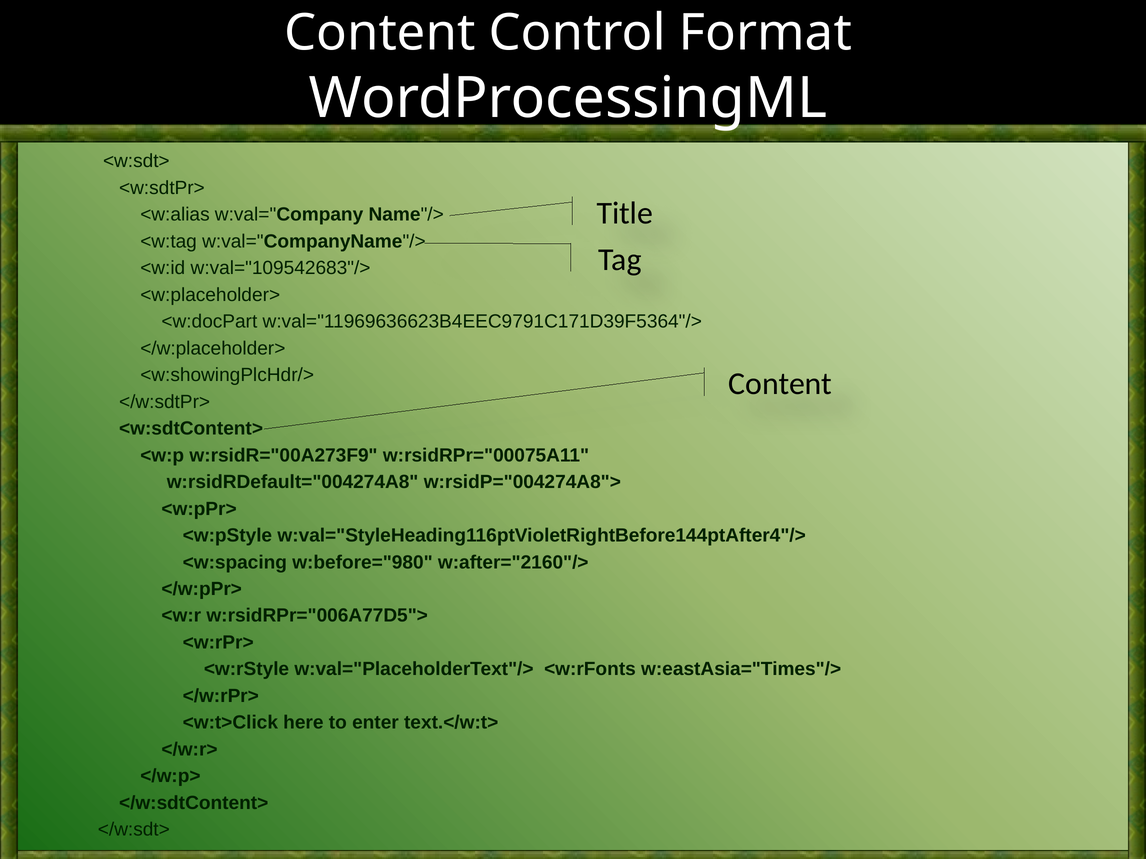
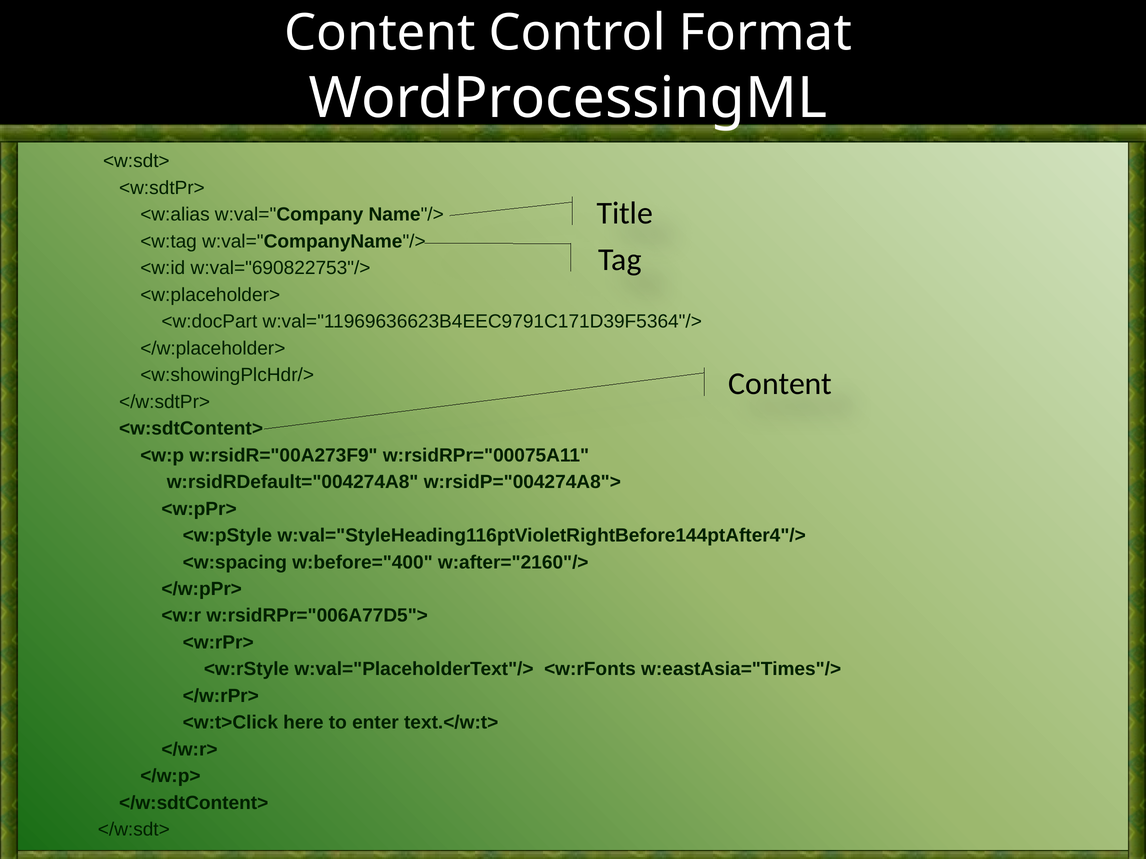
w:val="109542683"/>: w:val="109542683"/> -> w:val="690822753"/>
w:before="980: w:before="980 -> w:before="400
